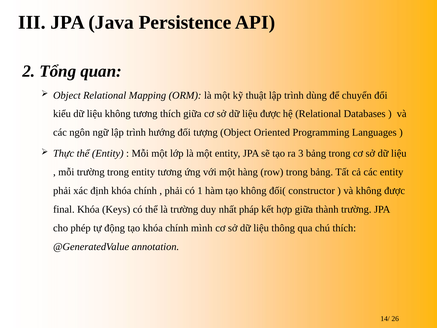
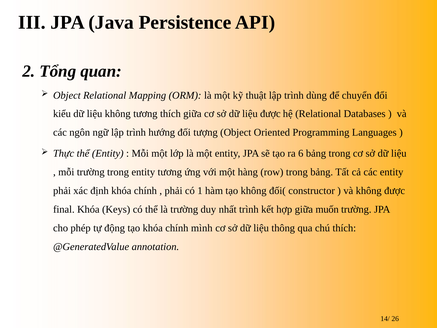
3: 3 -> 6
nhất pháp: pháp -> trình
thành: thành -> muốn
